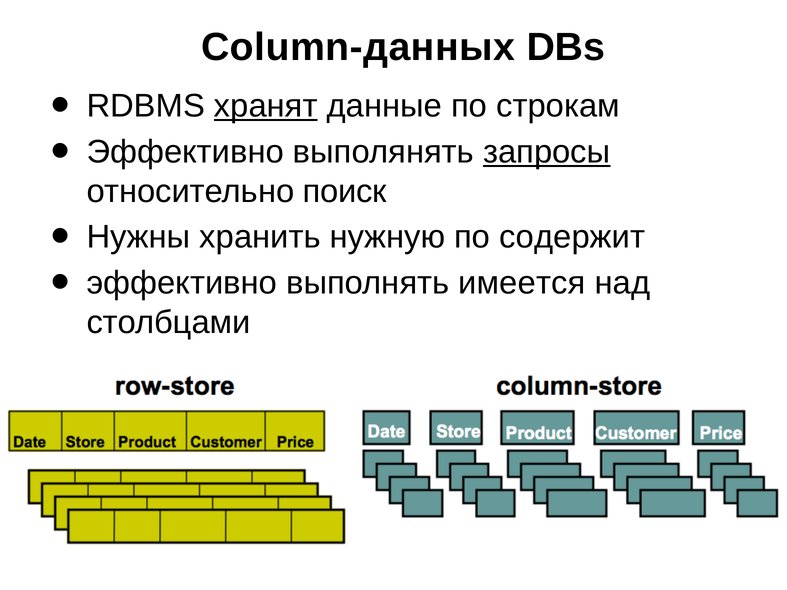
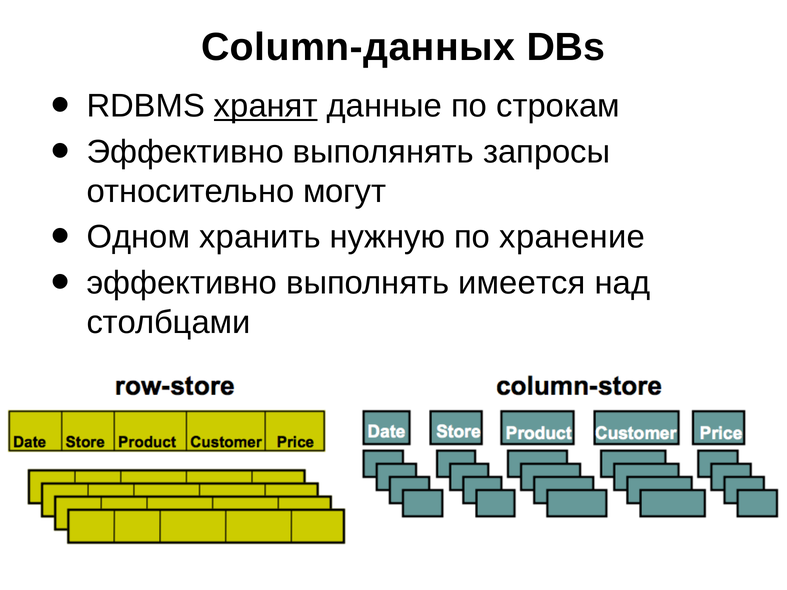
запросы underline: present -> none
поиск: поиск -> могут
Нужны: Нужны -> Одном
содержит: содержит -> хранение
